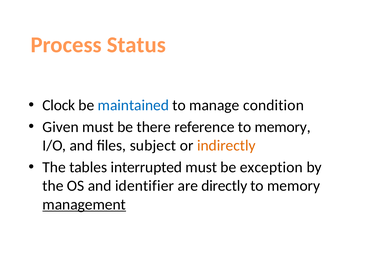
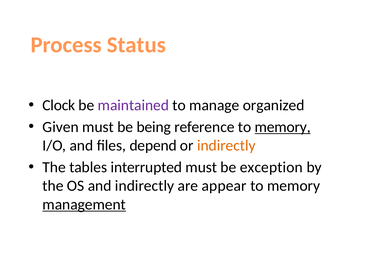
maintained colour: blue -> purple
condition: condition -> organized
there: there -> being
memory at (283, 127) underline: none -> present
subject: subject -> depend
and identifier: identifier -> indirectly
directly: directly -> appear
